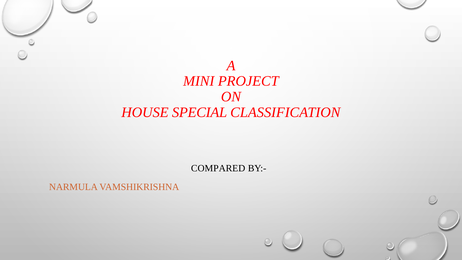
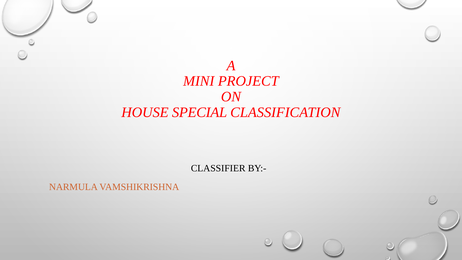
COMPARED: COMPARED -> CLASSIFIER
